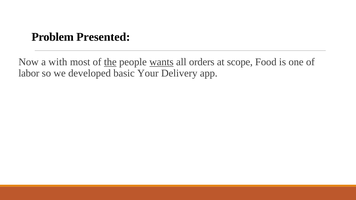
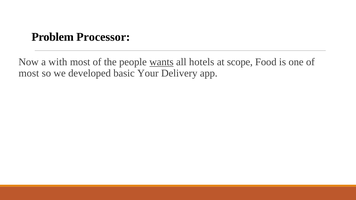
Presented: Presented -> Processor
the underline: present -> none
orders: orders -> hotels
labor at (29, 73): labor -> most
